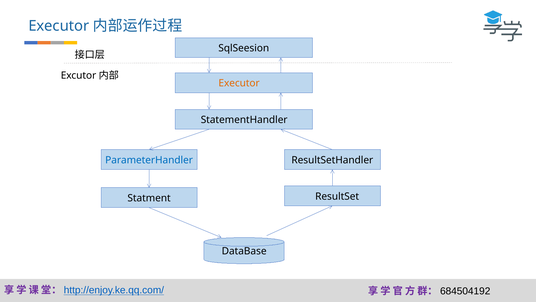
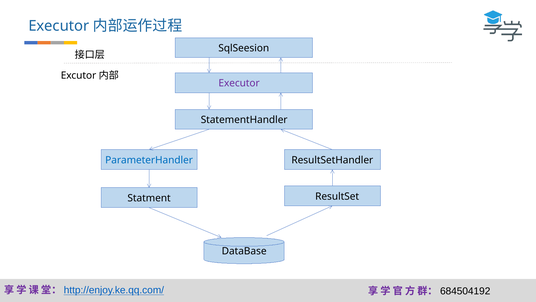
Executor at (239, 83) colour: orange -> purple
